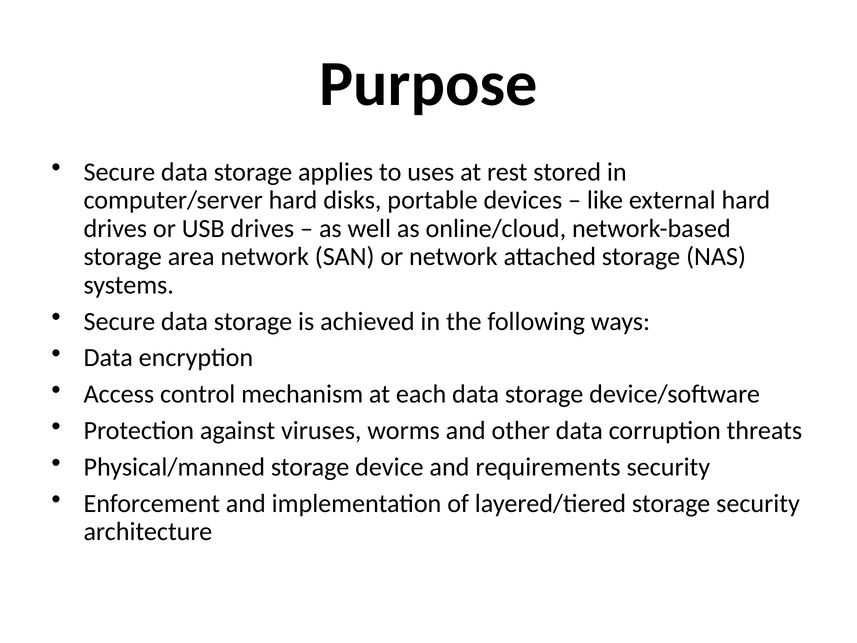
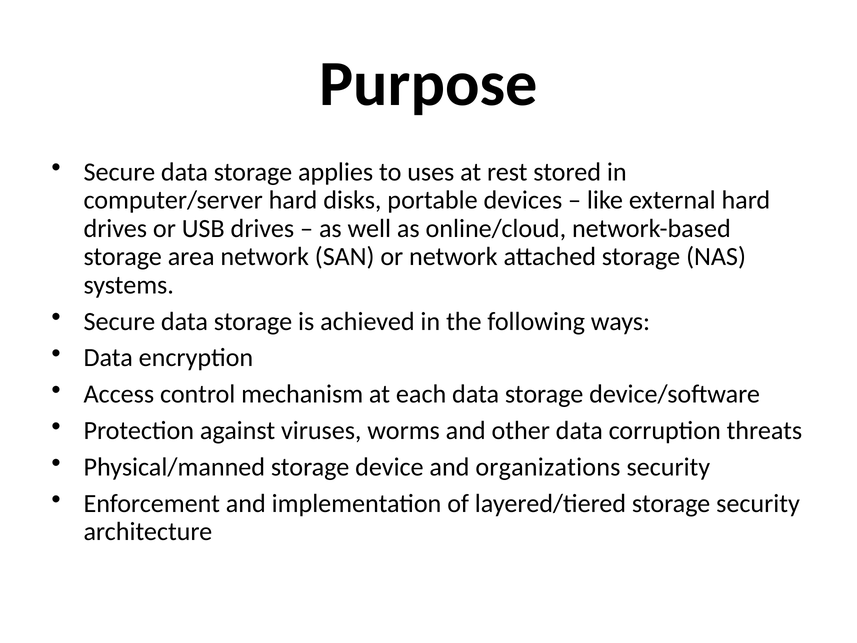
requirements: requirements -> organizations
